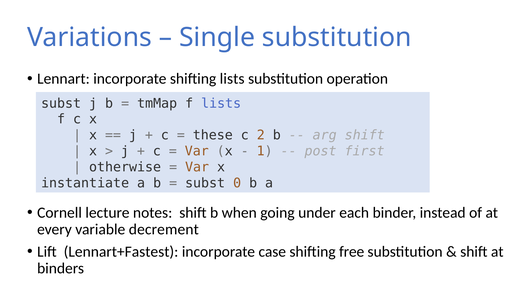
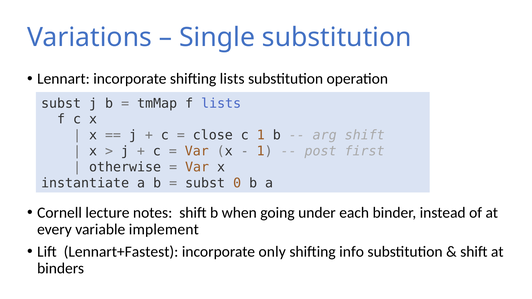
these: these -> close
c 2: 2 -> 1
decrement: decrement -> implement
case: case -> only
free: free -> info
